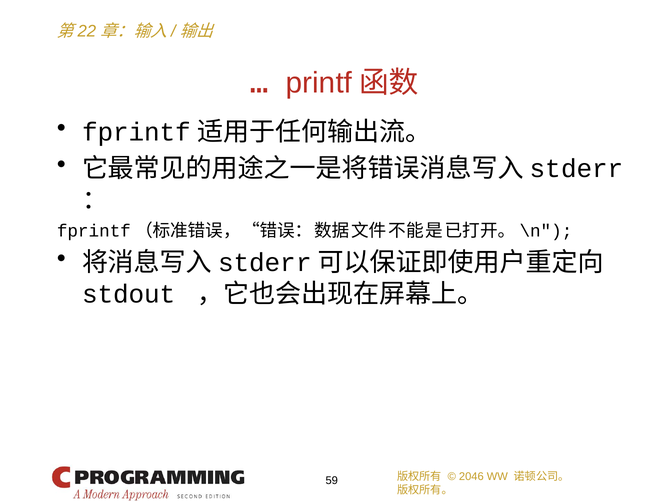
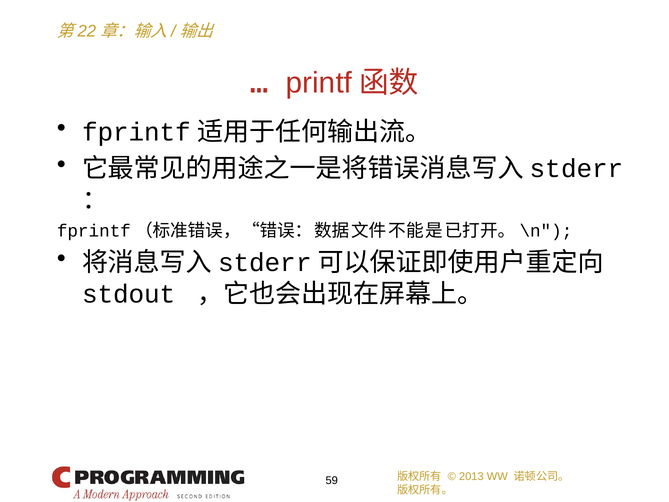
2046: 2046 -> 2013
